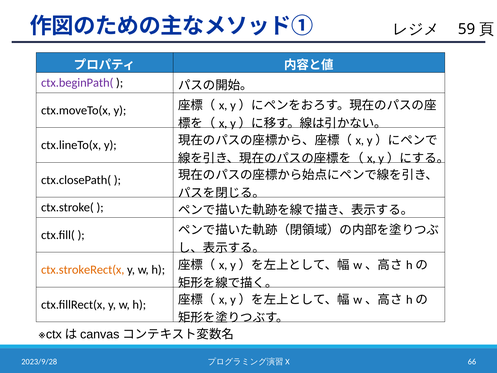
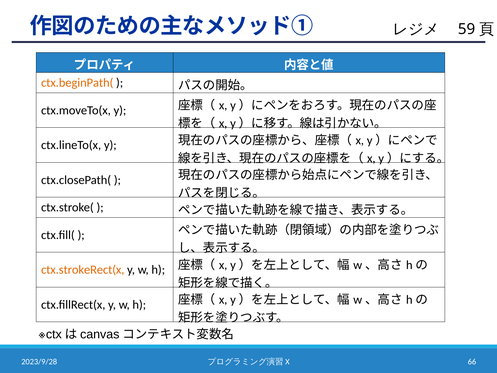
ctx.beginPath( colour: purple -> orange
